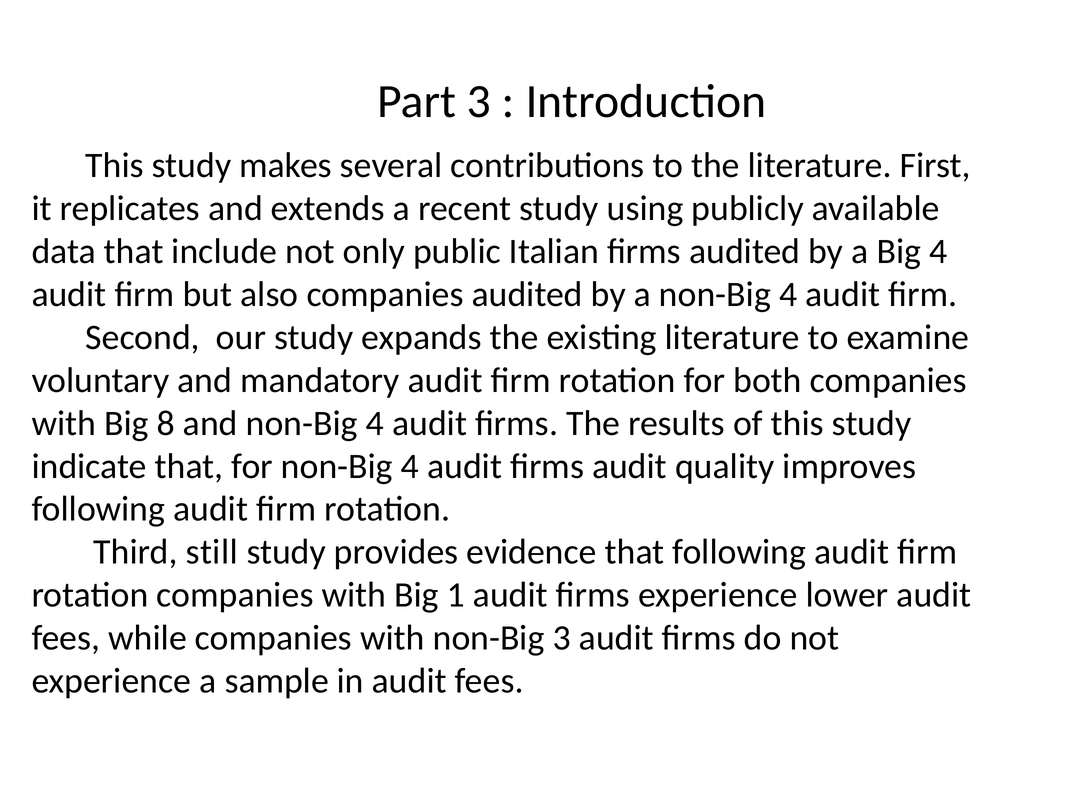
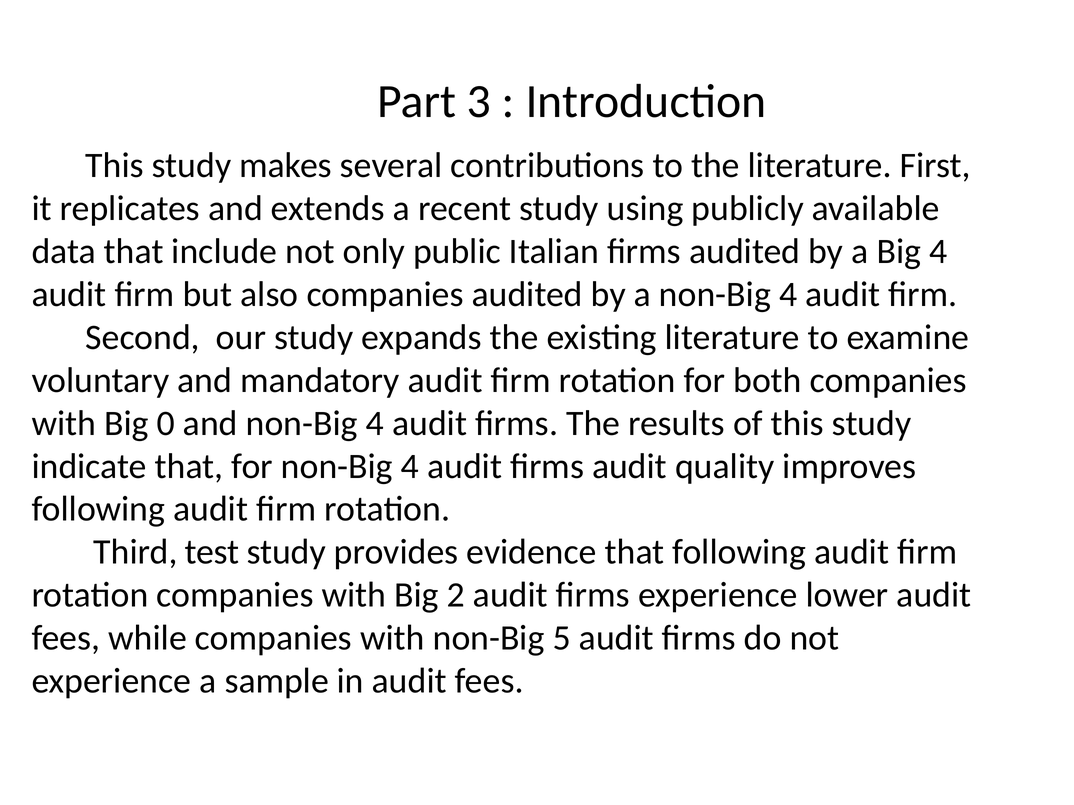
8: 8 -> 0
still: still -> test
1: 1 -> 2
non-Big 3: 3 -> 5
